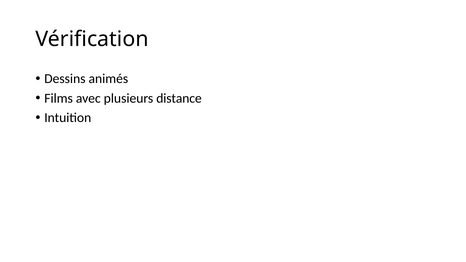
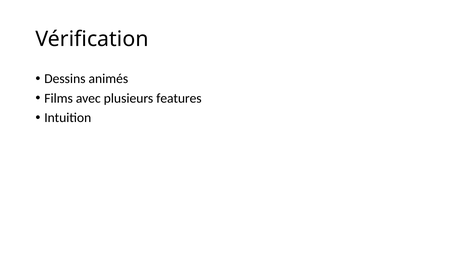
distance: distance -> features
